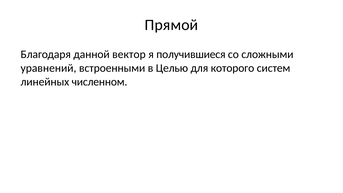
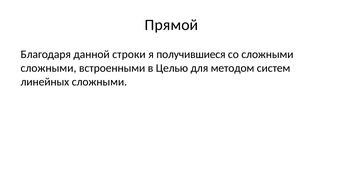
вектор: вектор -> строки
уравнений at (48, 68): уравнений -> сложными
которого: которого -> методом
линейных численном: численном -> сложными
